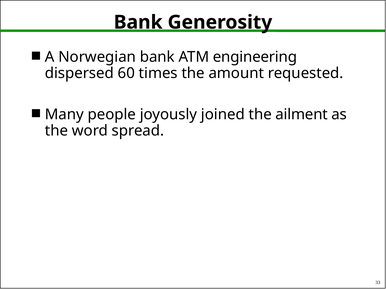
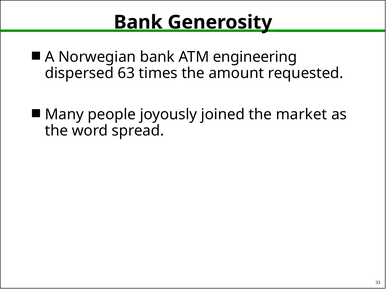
60: 60 -> 63
ailment: ailment -> market
